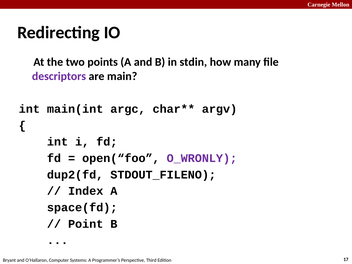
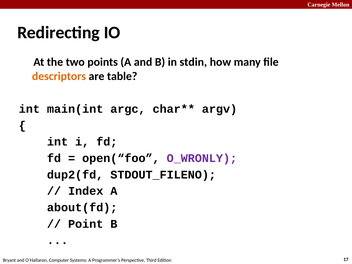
descriptors colour: purple -> orange
main: main -> table
space(fd: space(fd -> about(fd
